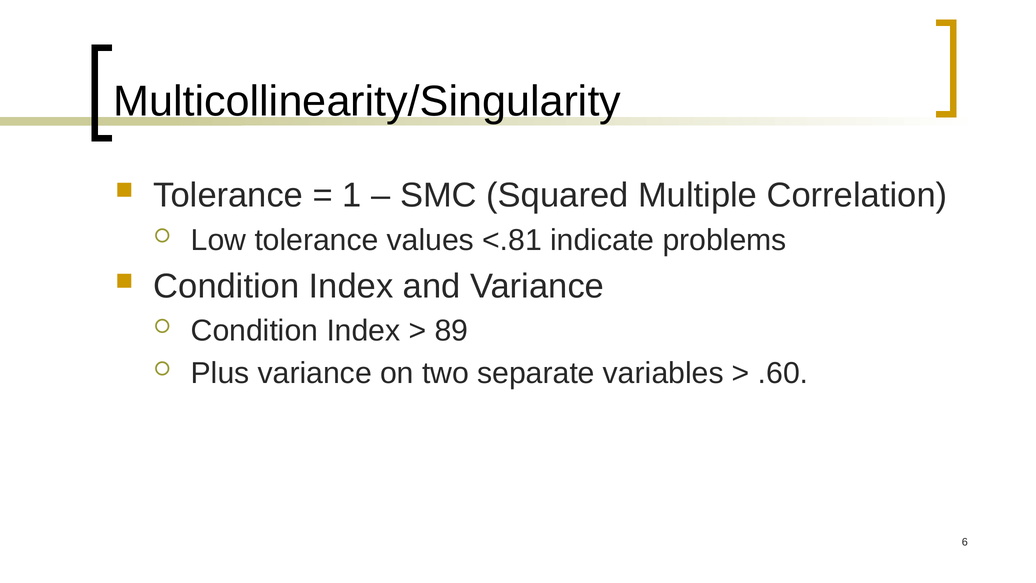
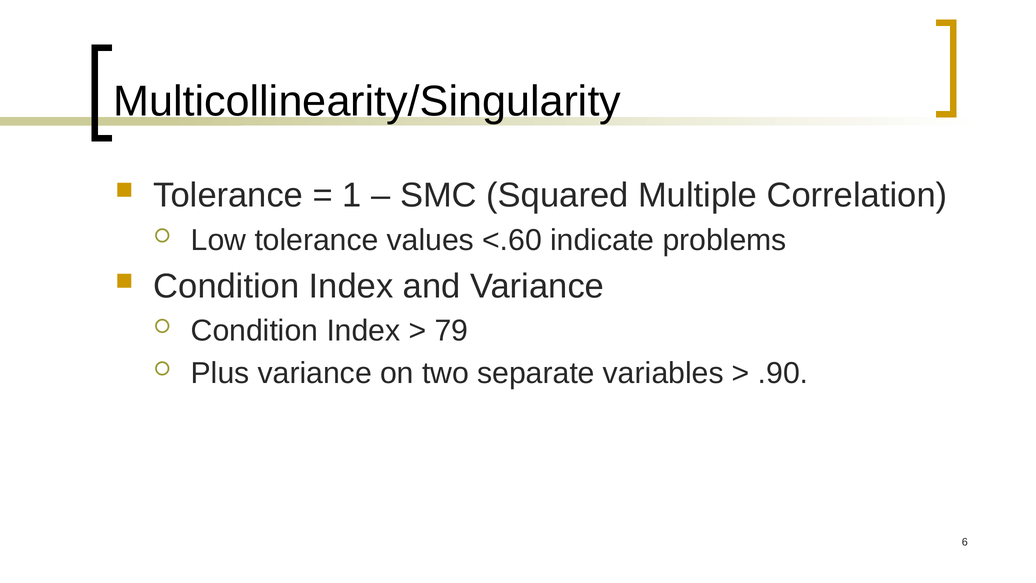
<.81: <.81 -> <.60
89: 89 -> 79
.60: .60 -> .90
